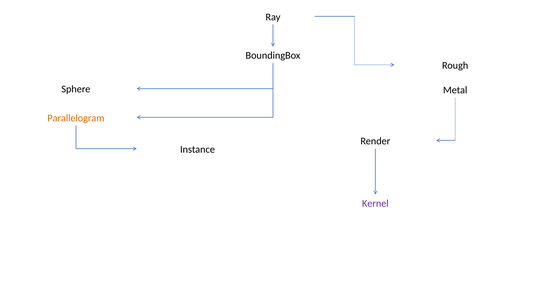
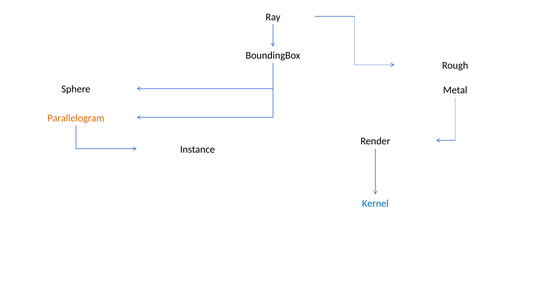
Kernel colour: purple -> blue
